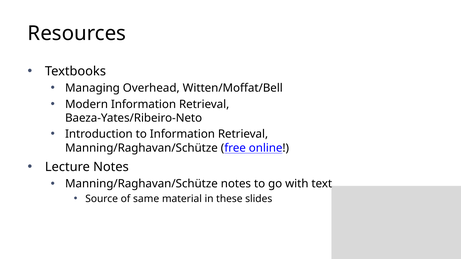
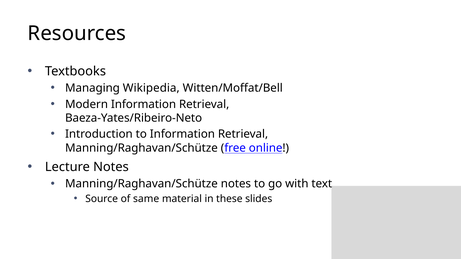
Overhead: Overhead -> Wikipedia
